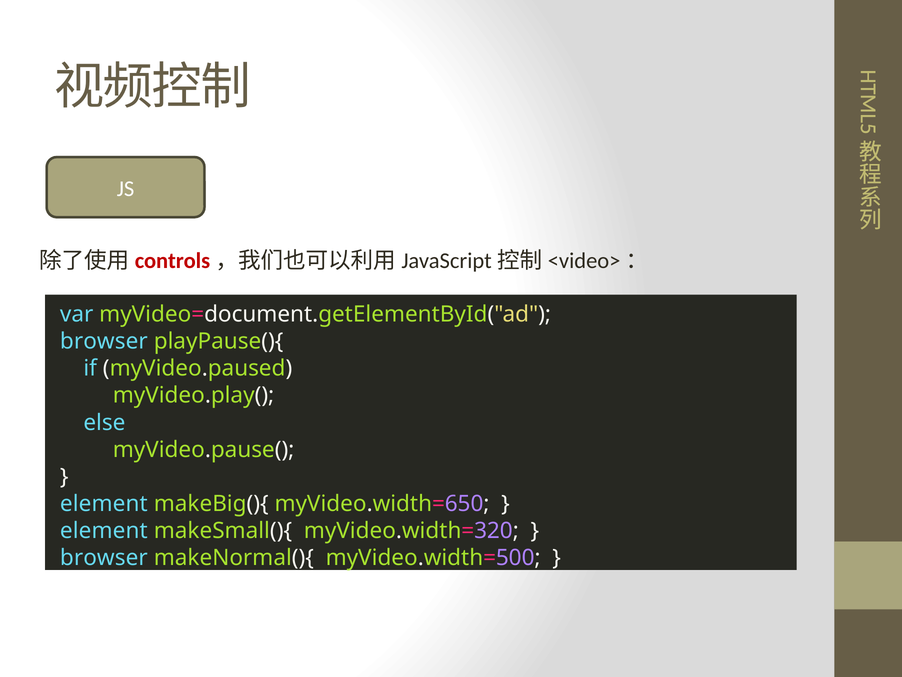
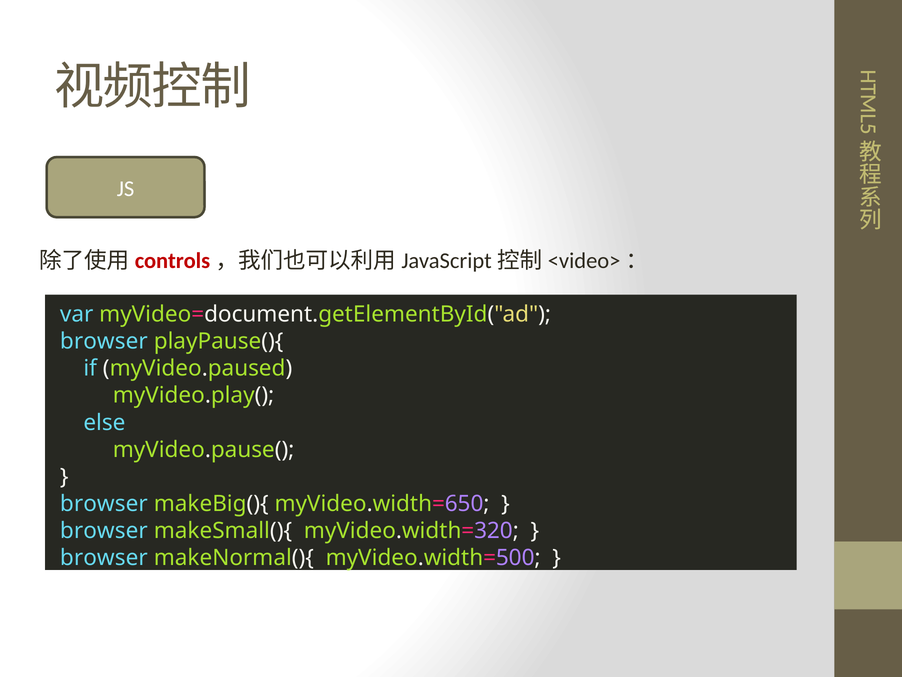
element at (104, 503): element -> browser
element at (104, 531): element -> browser
